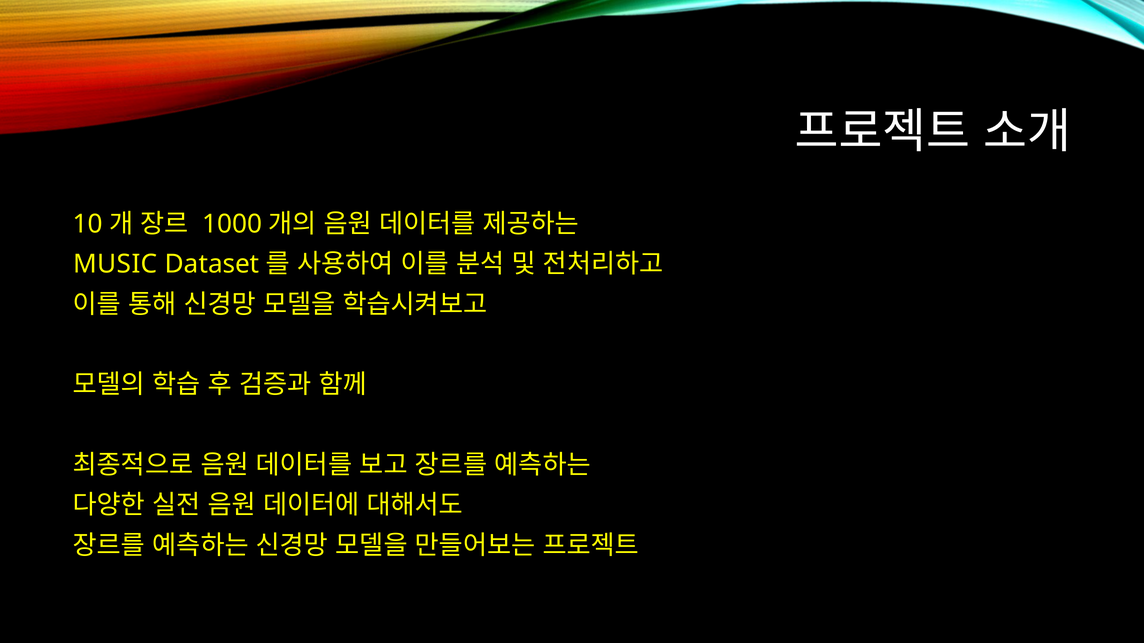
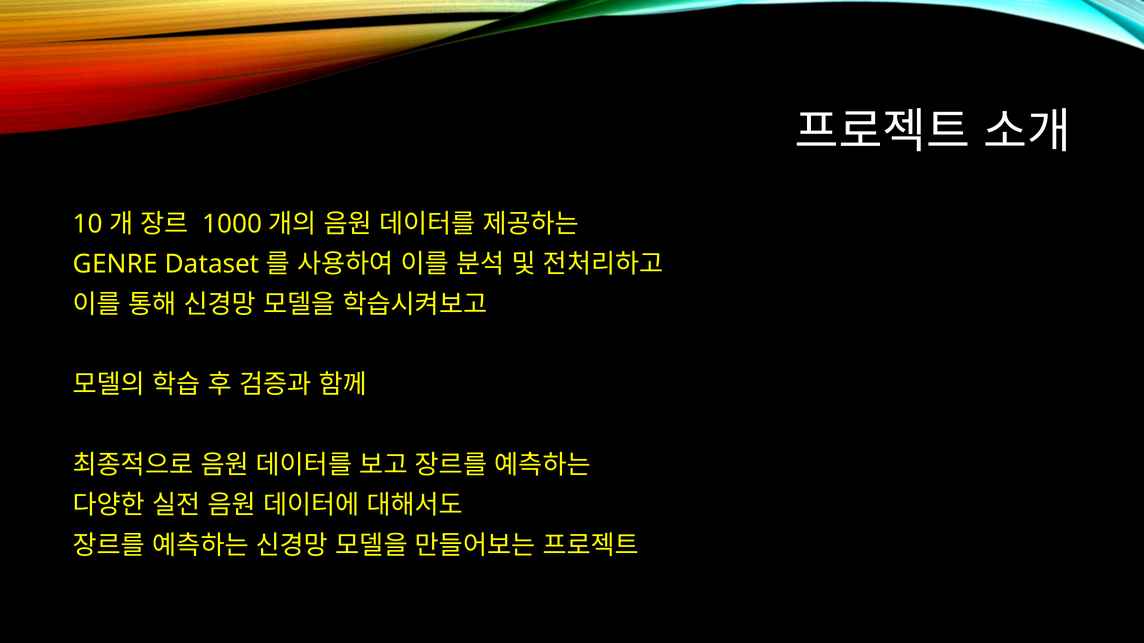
MUSIC: MUSIC -> GENRE
